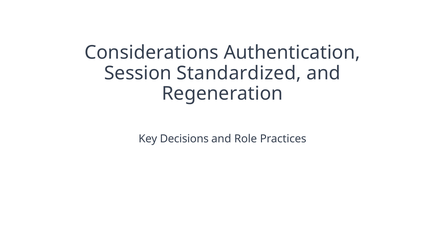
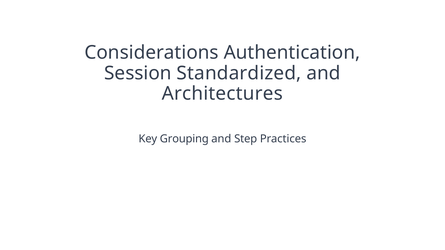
Regeneration: Regeneration -> Architectures
Decisions: Decisions -> Grouping
Role: Role -> Step
